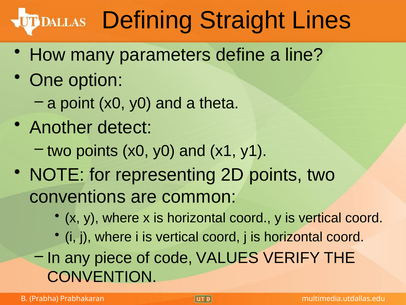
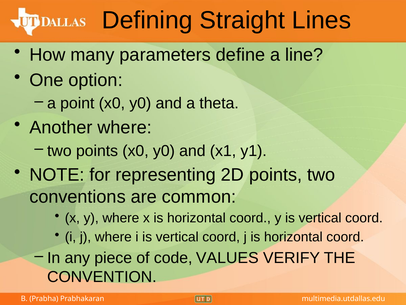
Another detect: detect -> where
